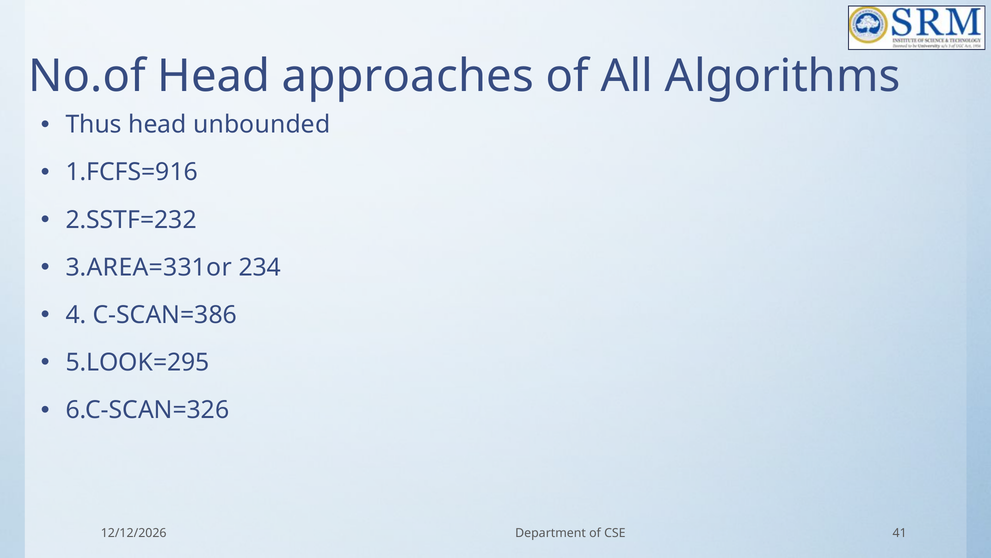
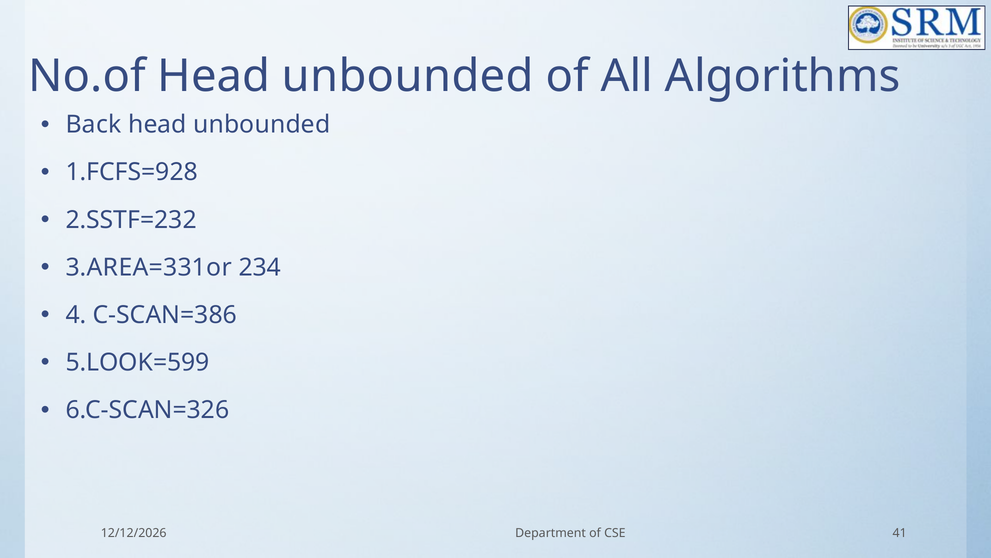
No.of Head approaches: approaches -> unbounded
Thus: Thus -> Back
1.FCFS=916: 1.FCFS=916 -> 1.FCFS=928
5.LOOK=295: 5.LOOK=295 -> 5.LOOK=599
